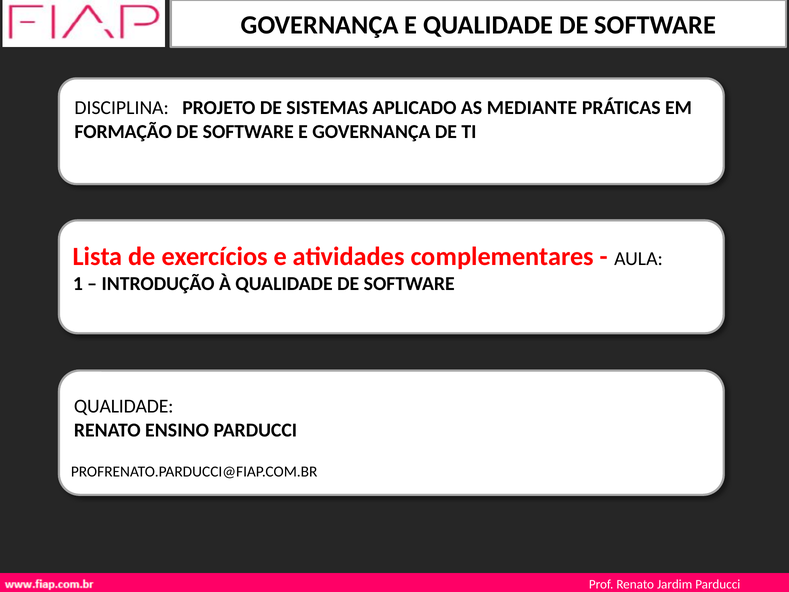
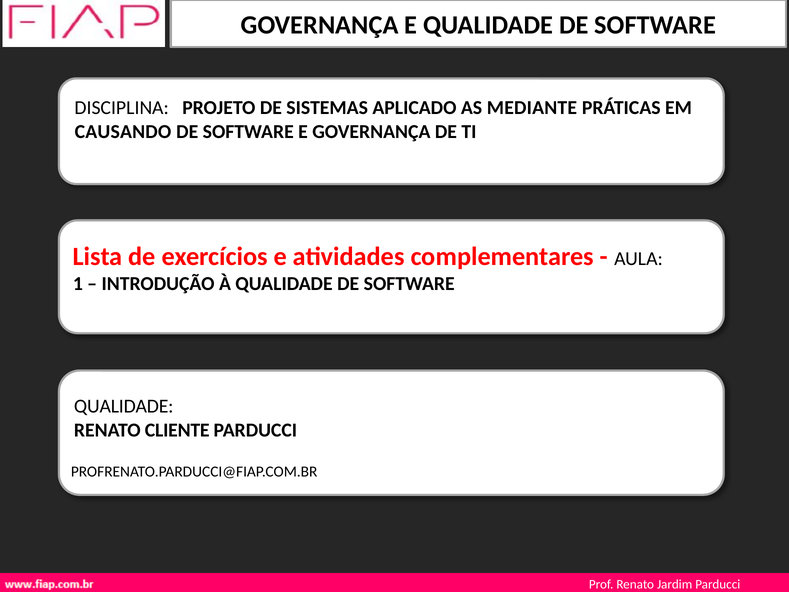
FORMAÇÃO: FORMAÇÃO -> CAUSANDO
ENSINO: ENSINO -> CLIENTE
